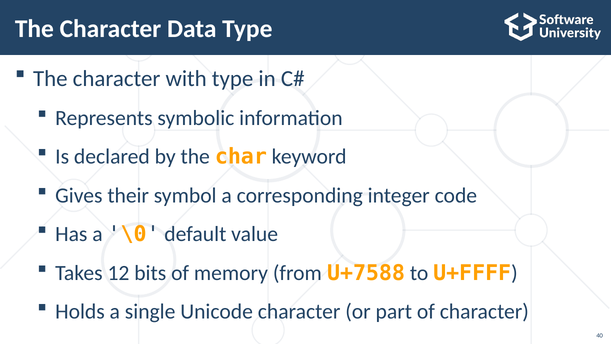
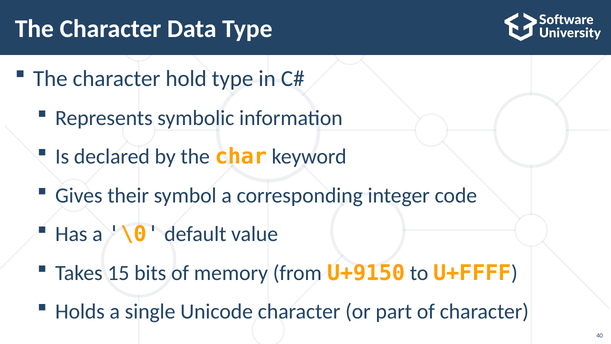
with: with -> hold
12: 12 -> 15
U+7588: U+7588 -> U+9150
